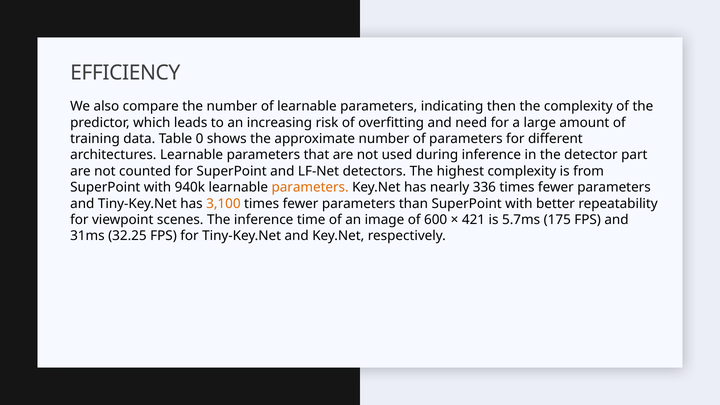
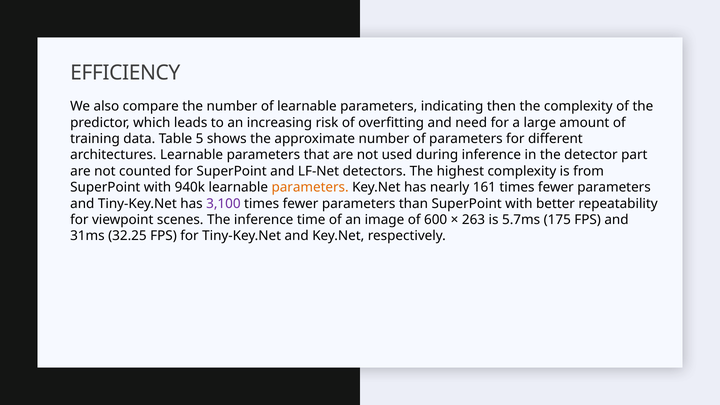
0: 0 -> 5
336: 336 -> 161
3,100 colour: orange -> purple
421: 421 -> 263
